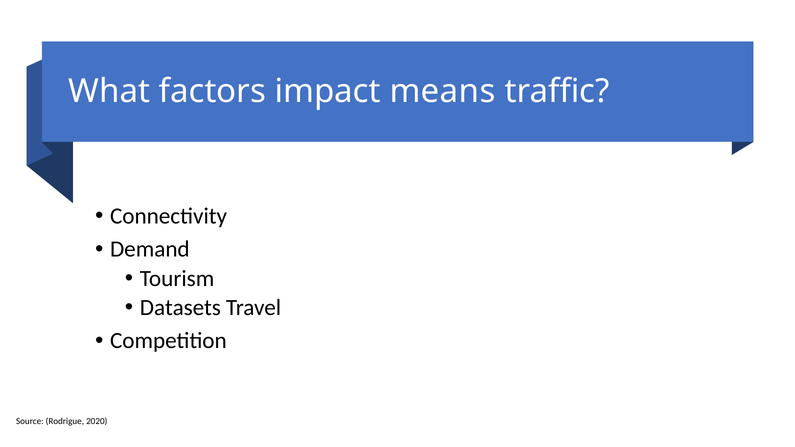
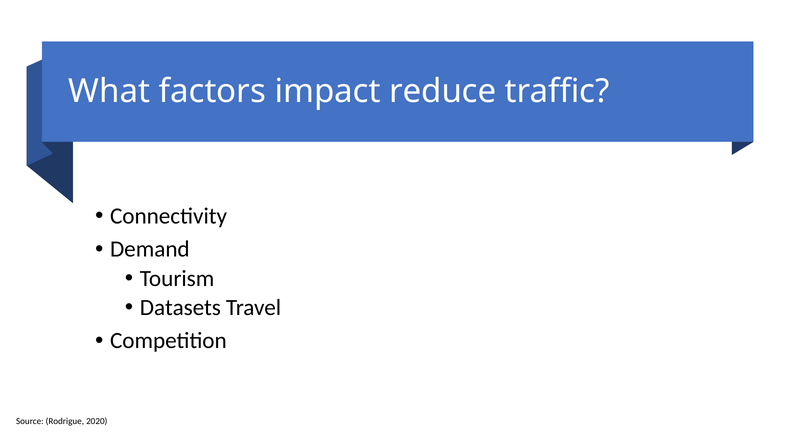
means: means -> reduce
